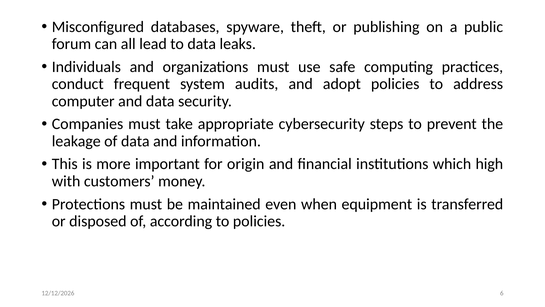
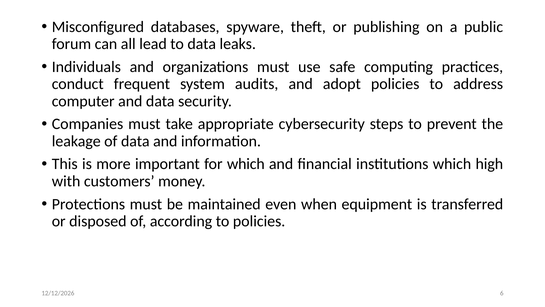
for origin: origin -> which
